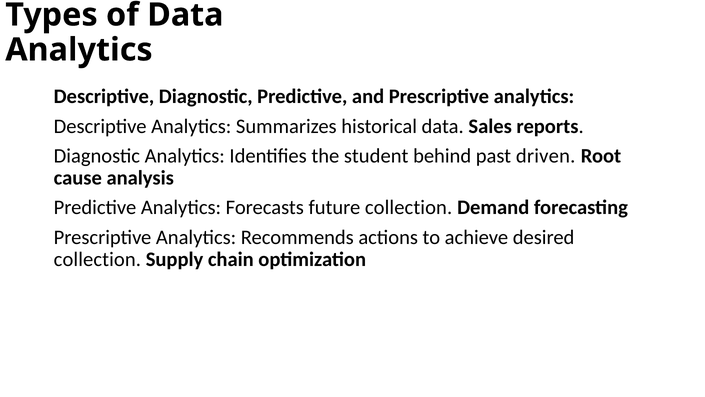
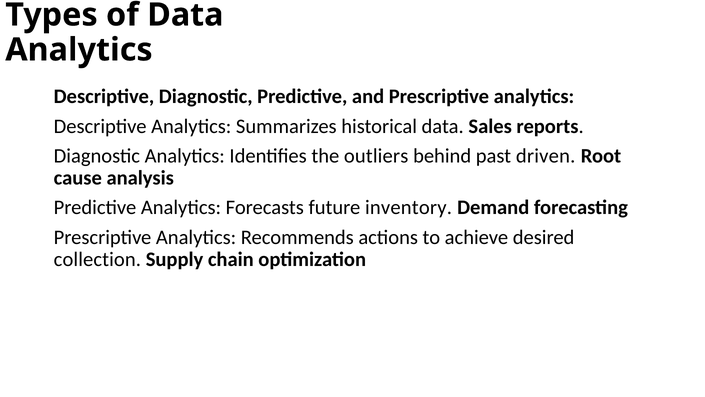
student: student -> outliers
future collection: collection -> inventory
